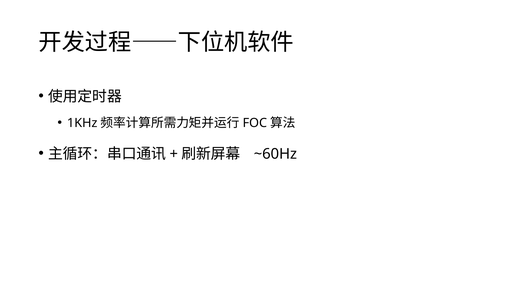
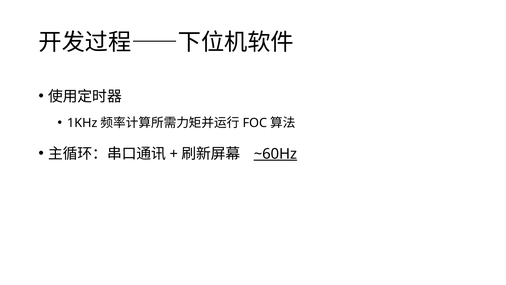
~60Hz underline: none -> present
